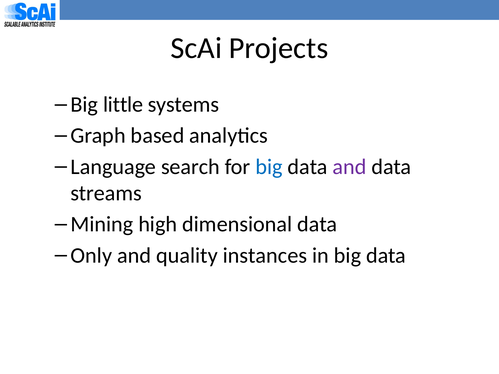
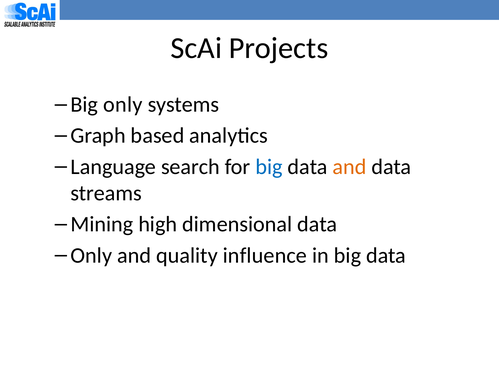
Big little: little -> only
and at (349, 167) colour: purple -> orange
instances: instances -> influence
